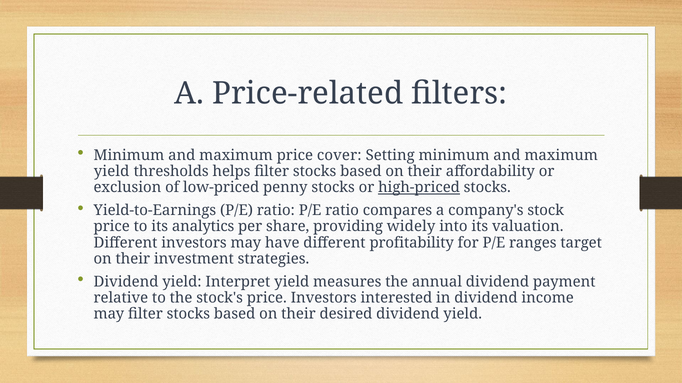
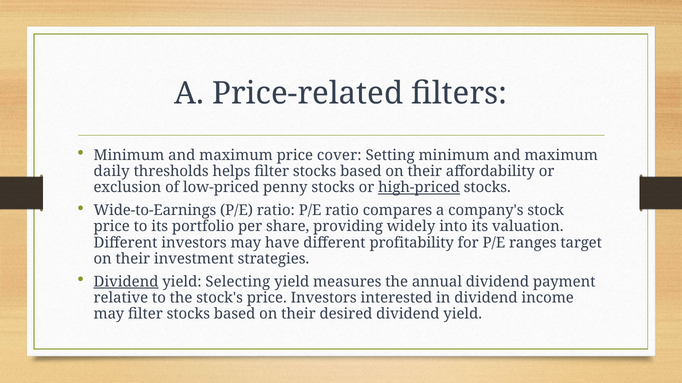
yield at (112, 172): yield -> daily
Yield-to-Earnings: Yield-to-Earnings -> Wide-to-Earnings
analytics: analytics -> portfolio
Dividend at (126, 282) underline: none -> present
Interpret: Interpret -> Selecting
